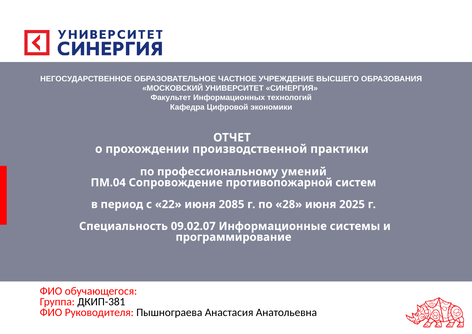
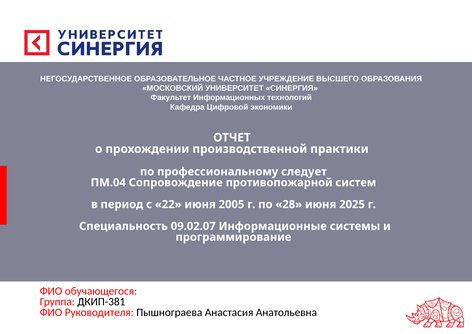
умений: умений -> следует
2085: 2085 -> 2005
